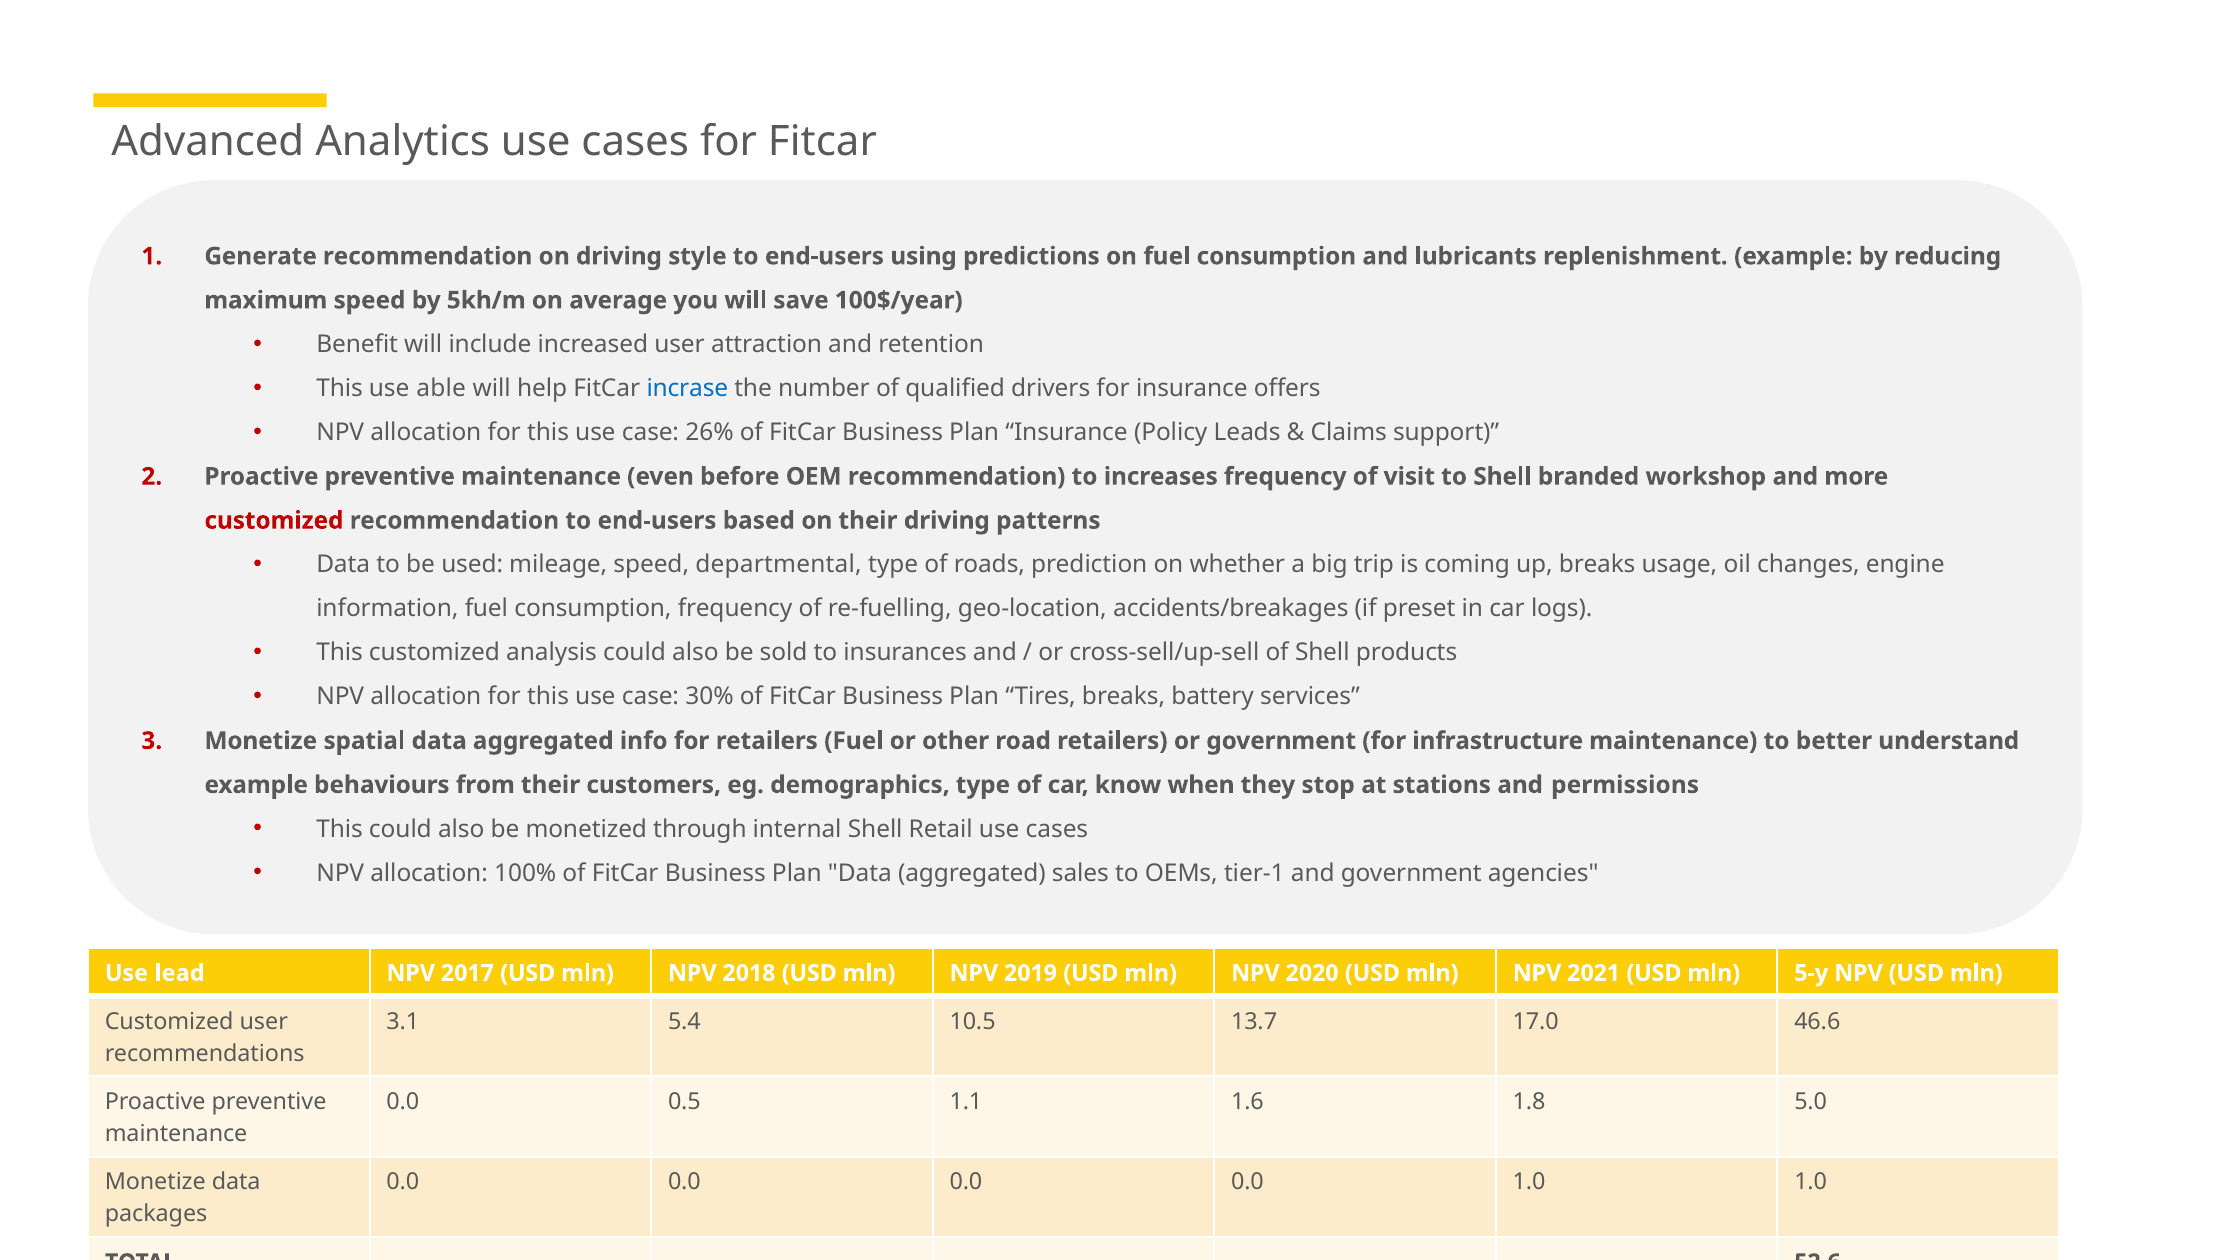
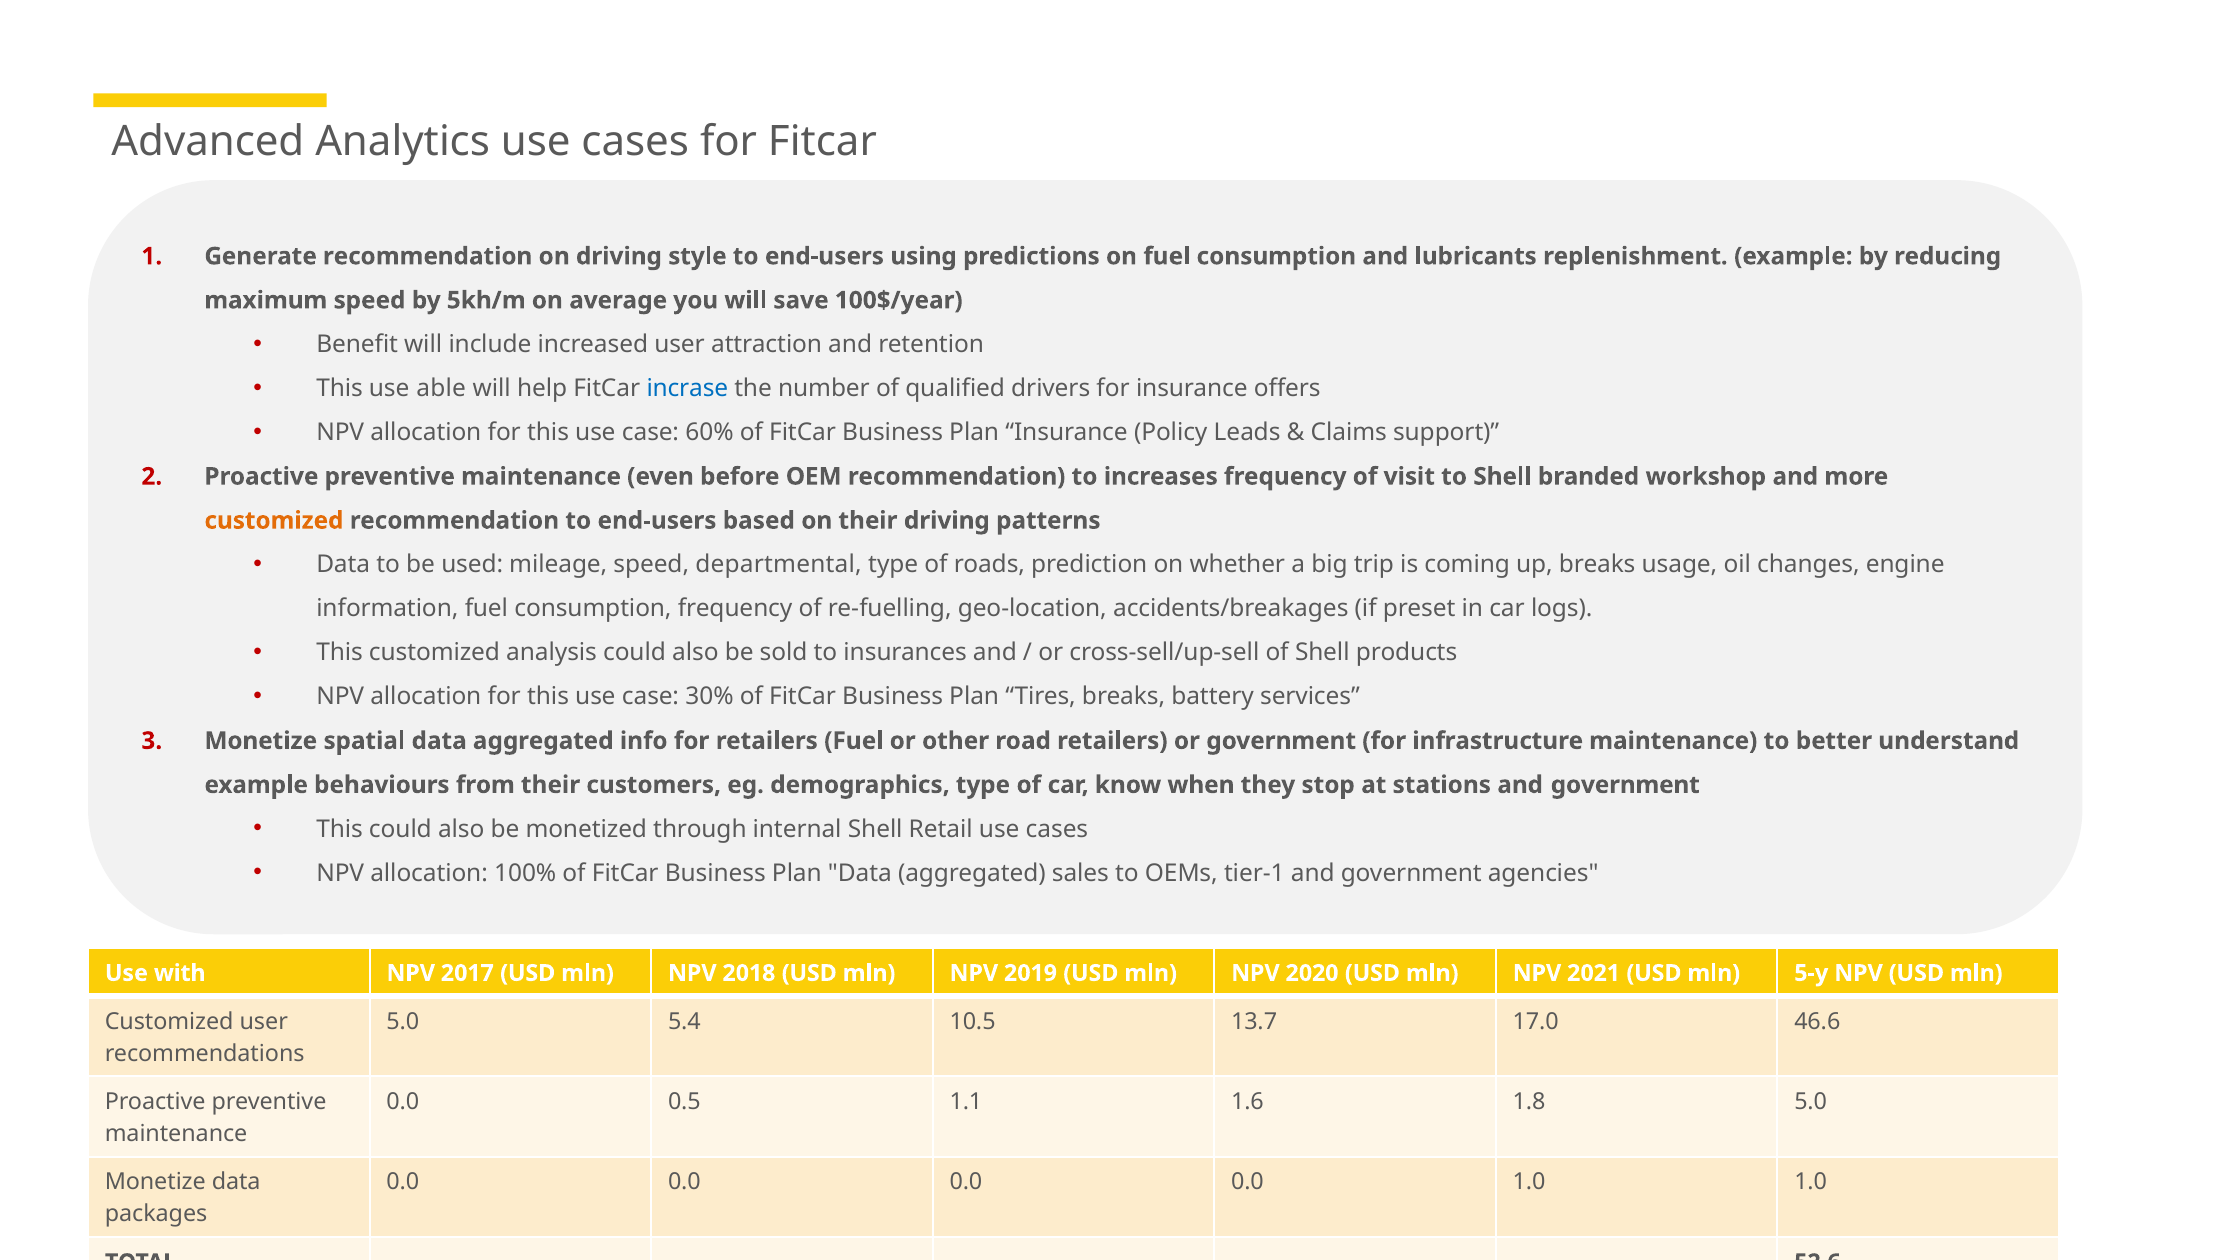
26%: 26% -> 60%
customized at (274, 521) colour: red -> orange
stations and permissions: permissions -> government
lead: lead -> with
3.1 at (403, 1022): 3.1 -> 5.0
